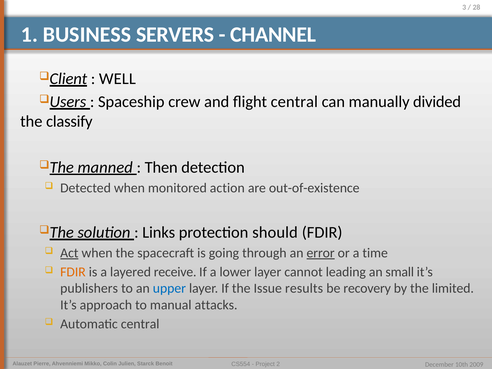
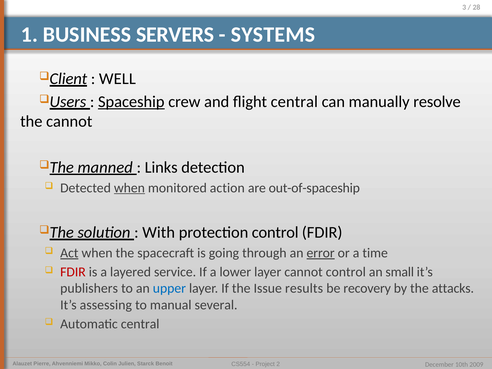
CHANNEL: CHANNEL -> SYSTEMS
Spaceship underline: none -> present
divided: divided -> resolve
the classify: classify -> cannot
Then: Then -> Links
when at (129, 188) underline: none -> present
out-of-existence: out-of-existence -> out-of-spaceship
Links: Links -> With
protection should: should -> control
FDIR at (73, 272) colour: orange -> red
receive: receive -> service
cannot leading: leading -> control
limited: limited -> attacks
approach: approach -> assessing
attacks: attacks -> several
